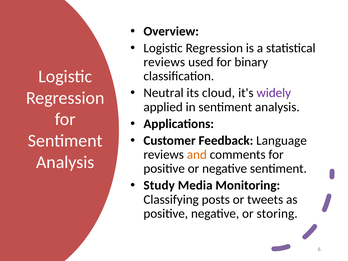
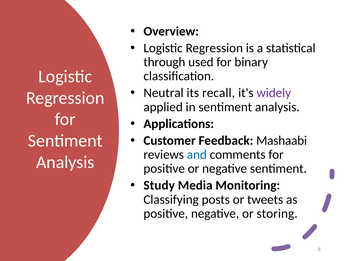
reviews at (164, 62): reviews -> through
cloud: cloud -> recall
Language: Language -> Mashaabi
and colour: orange -> blue
